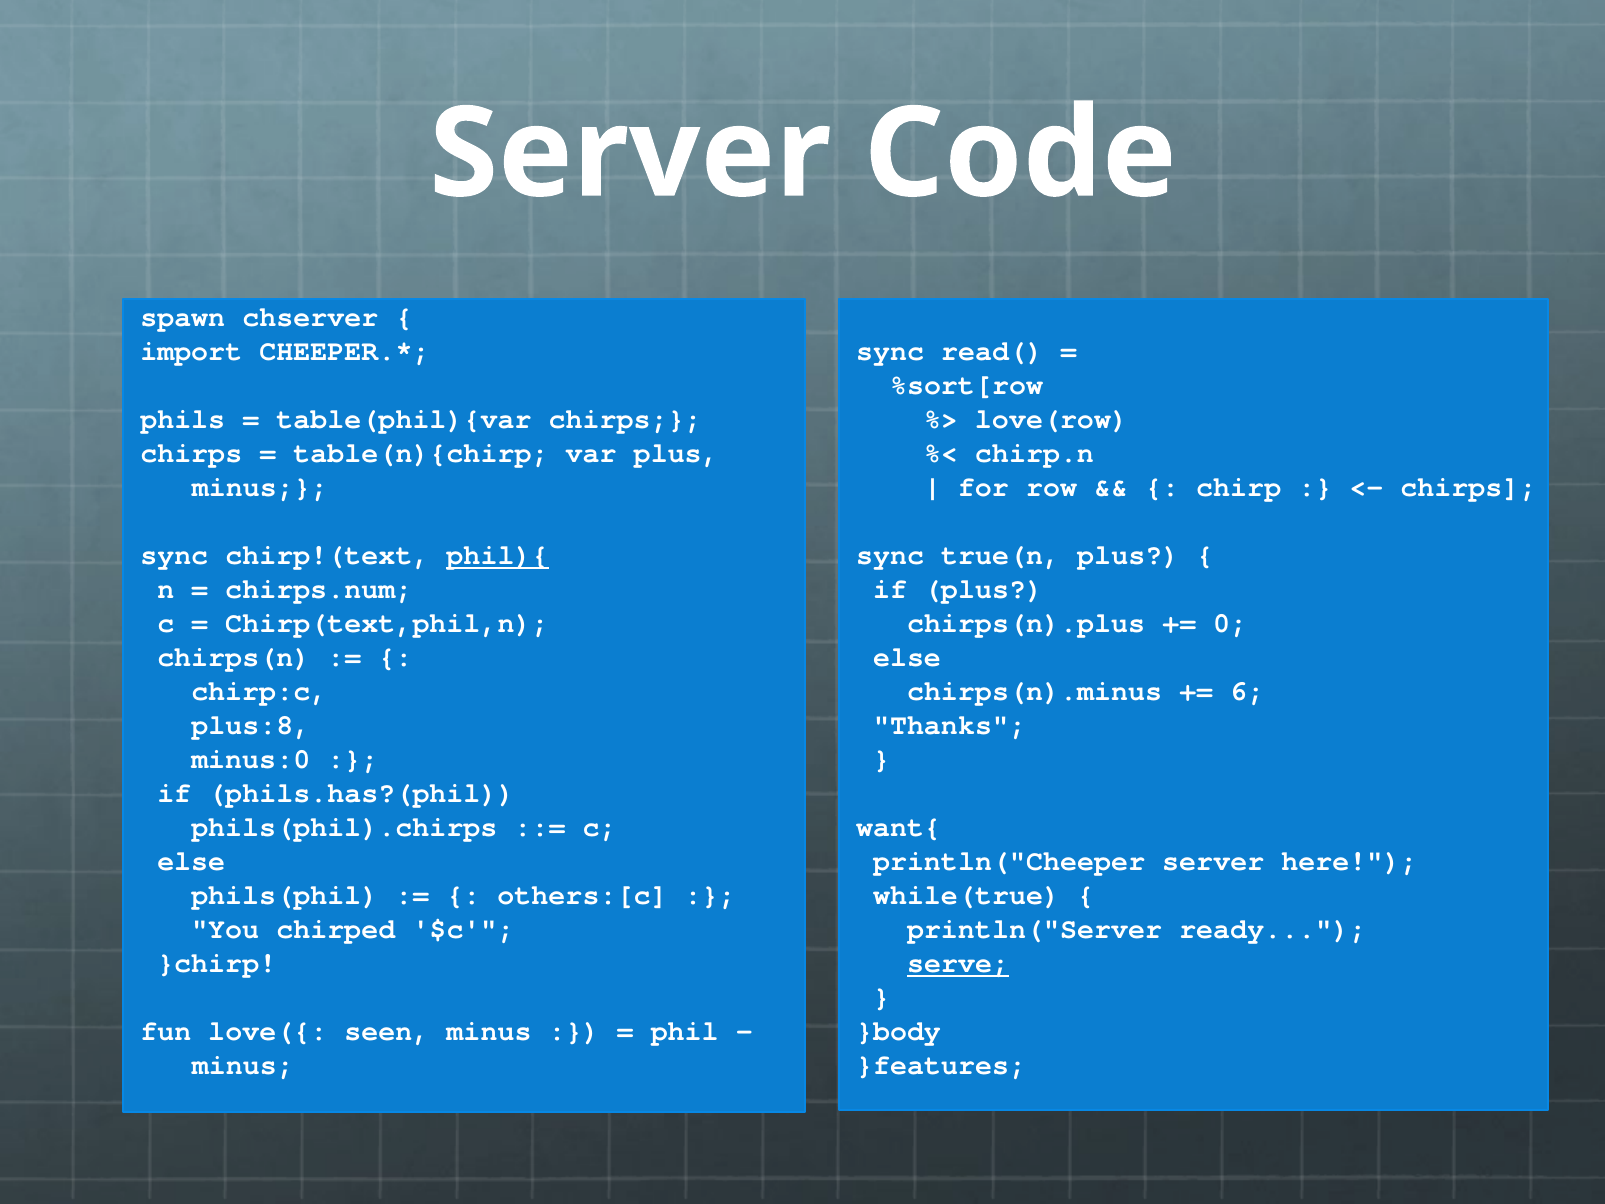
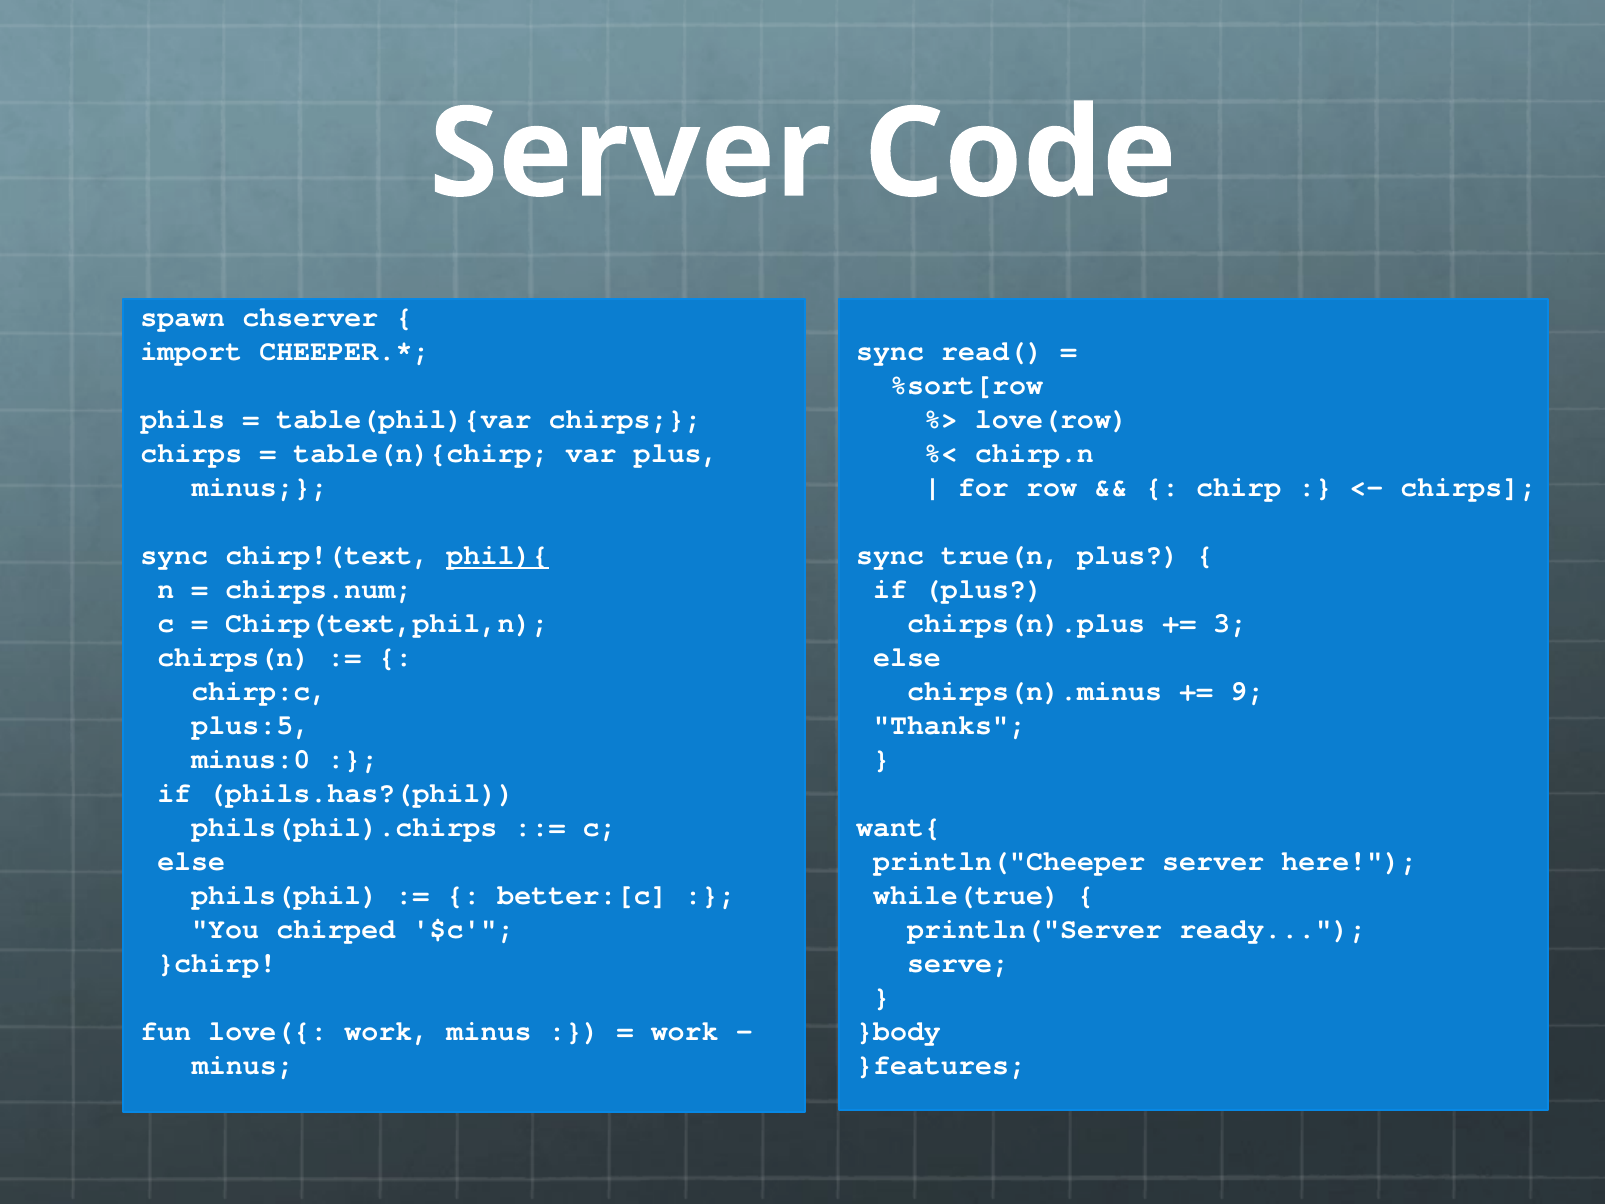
0: 0 -> 3
6: 6 -> 9
plus:8: plus:8 -> plus:5
others:[c: others:[c -> better:[c
serve underline: present -> none
love({ seen: seen -> work
phil at (685, 1031): phil -> work
